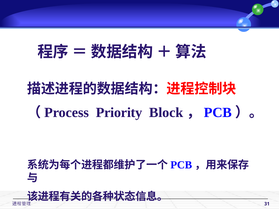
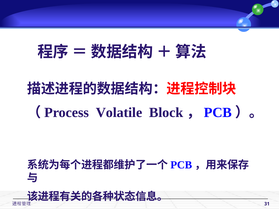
Priority: Priority -> Volatile
